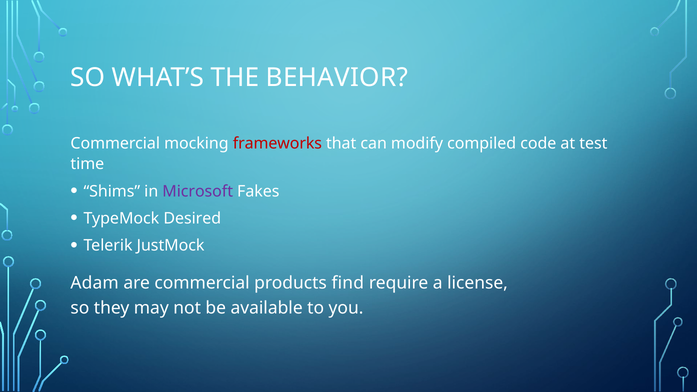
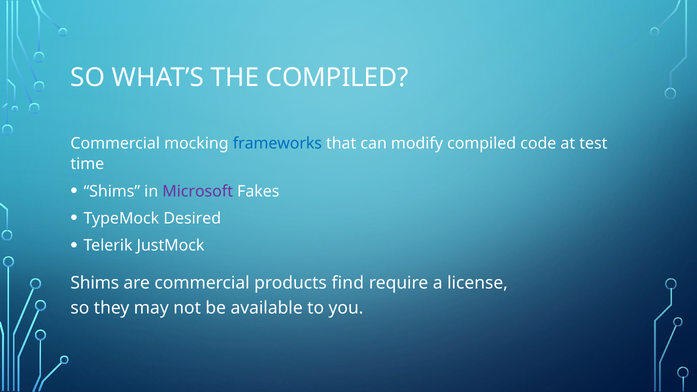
THE BEHAVIOR: BEHAVIOR -> COMPILED
frameworks colour: red -> blue
Adam at (95, 283): Adam -> Shims
